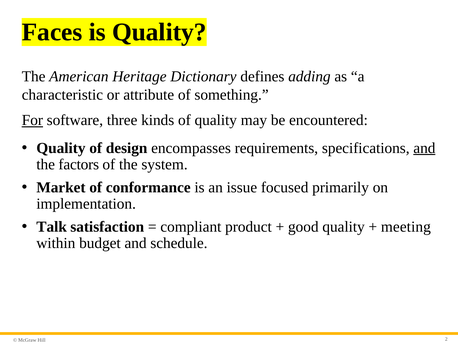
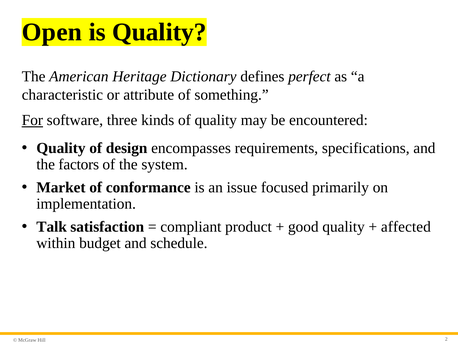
Faces: Faces -> Open
adding: adding -> perfect
and at (424, 148) underline: present -> none
meeting: meeting -> affected
